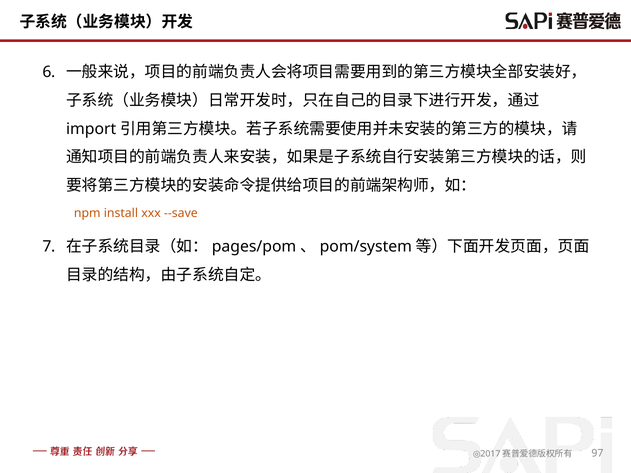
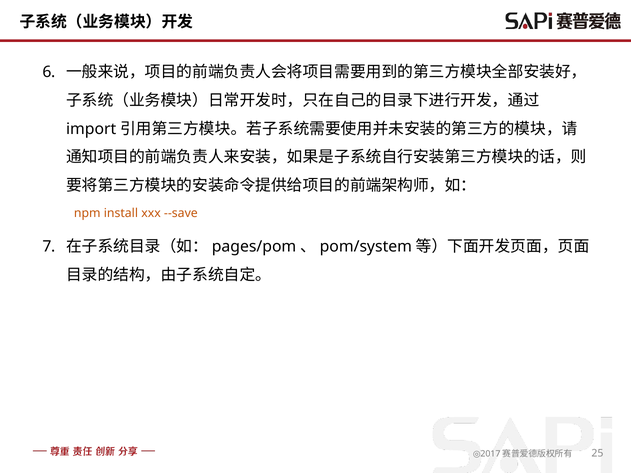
97: 97 -> 25
